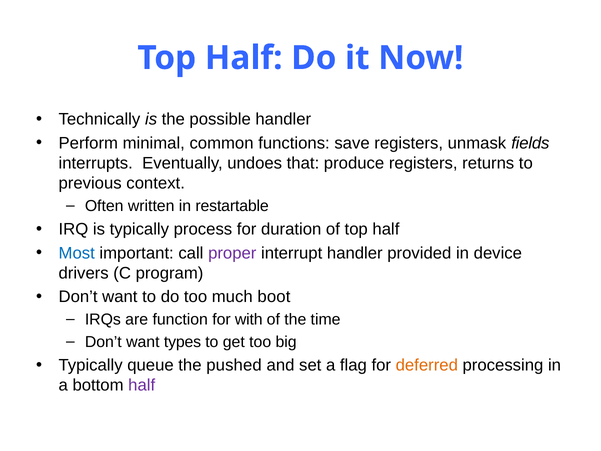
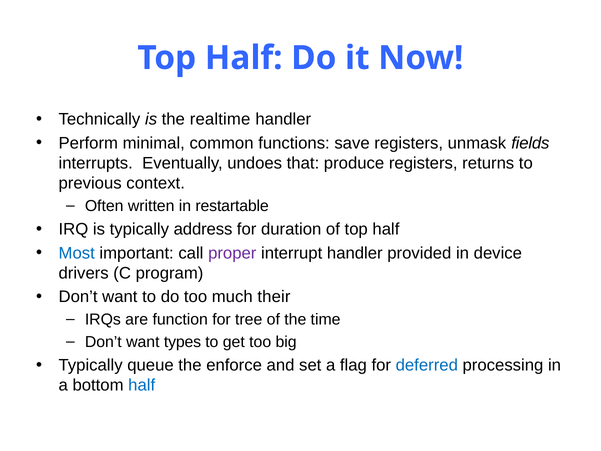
possible: possible -> realtime
process: process -> address
boot: boot -> their
with: with -> tree
pushed: pushed -> enforce
deferred colour: orange -> blue
half at (142, 385) colour: purple -> blue
